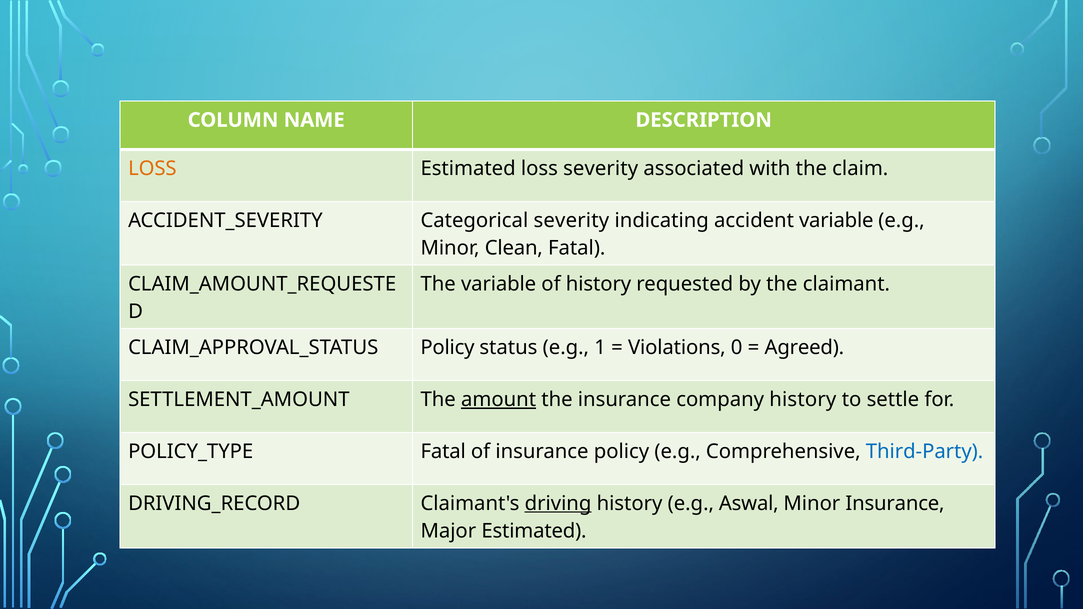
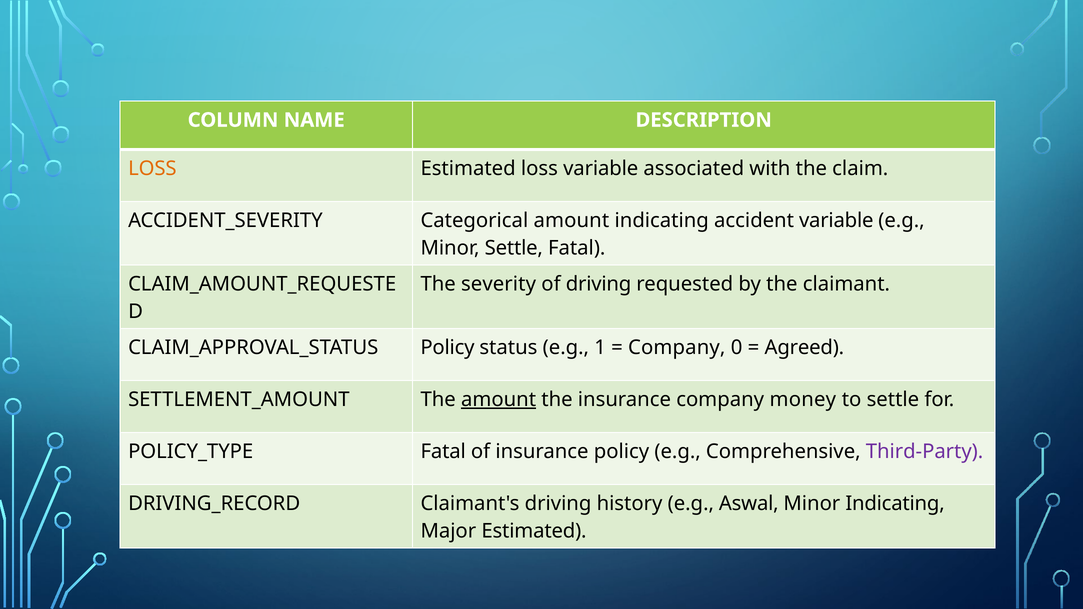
loss severity: severity -> variable
Categorical severity: severity -> amount
Minor Clean: Clean -> Settle
The variable: variable -> severity
of history: history -> driving
Violations at (677, 348): Violations -> Company
company history: history -> money
Third-Party colour: blue -> purple
driving at (558, 504) underline: present -> none
Minor Insurance: Insurance -> Indicating
